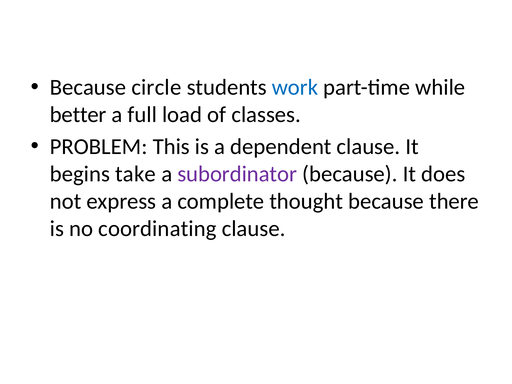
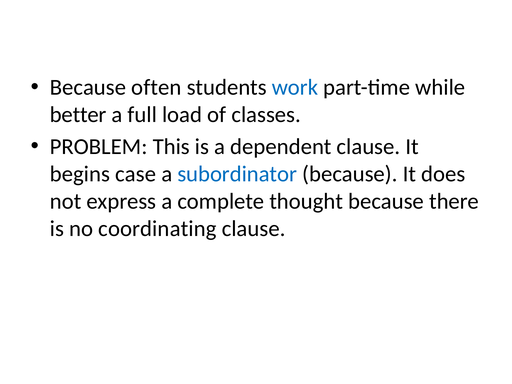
circle: circle -> often
take: take -> case
subordinator colour: purple -> blue
